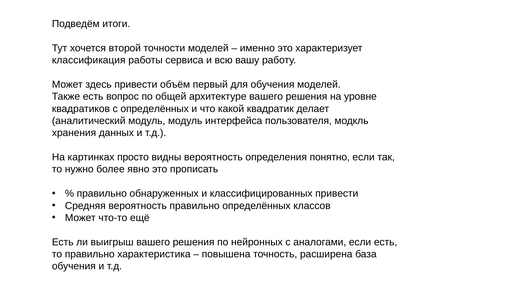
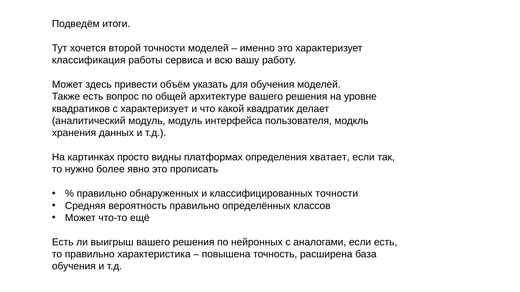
первый: первый -> указать
с определённых: определённых -> характеризует
видны вероятность: вероятность -> платформах
понятно: понятно -> хватает
классифицированных привести: привести -> точности
